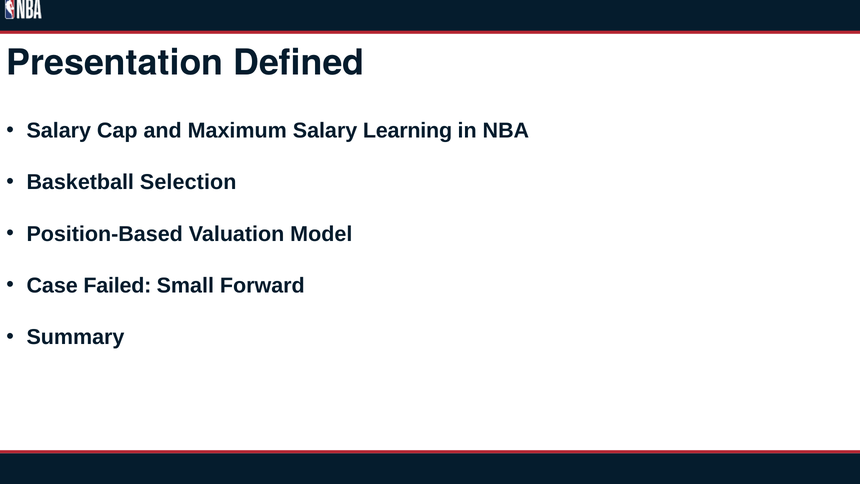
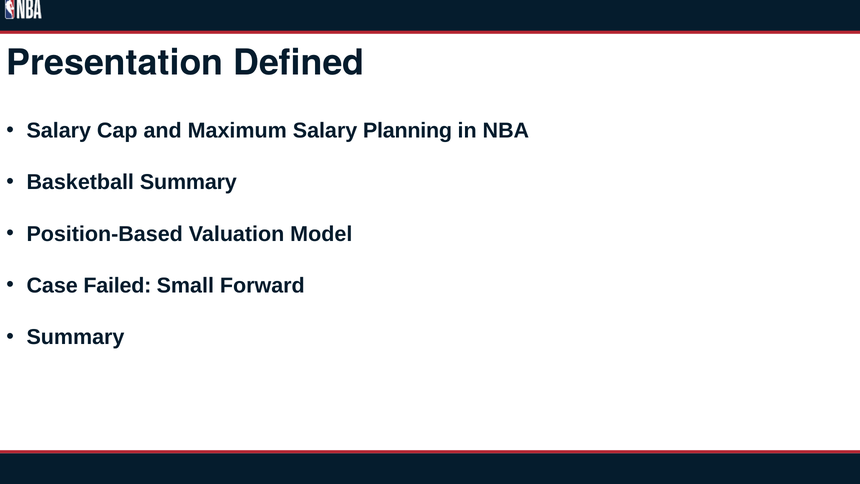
Learning: Learning -> Planning
Basketball Selection: Selection -> Summary
